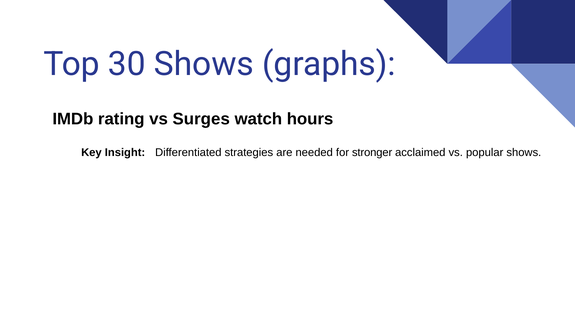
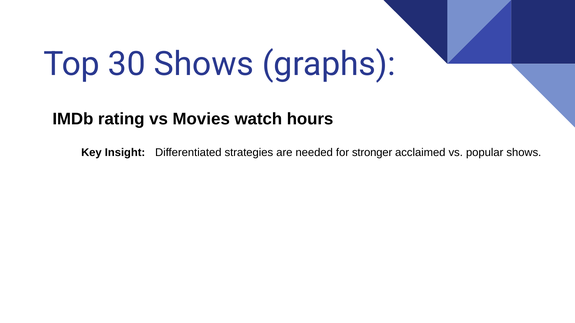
Surges: Surges -> Movies
